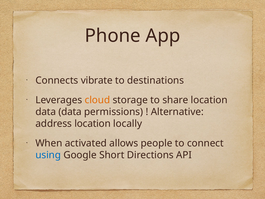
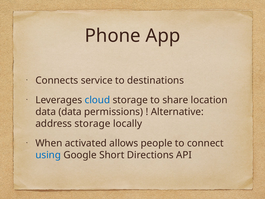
vibrate: vibrate -> service
cloud colour: orange -> blue
address location: location -> storage
